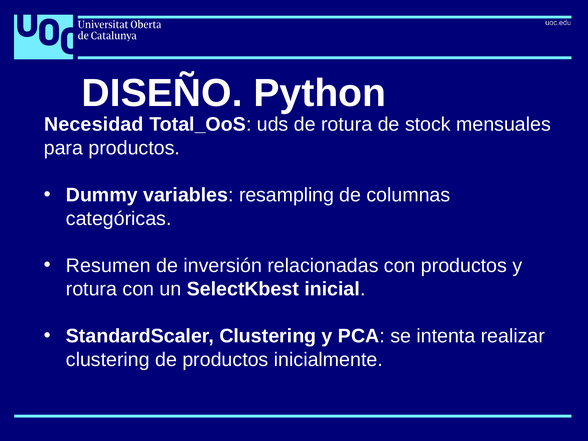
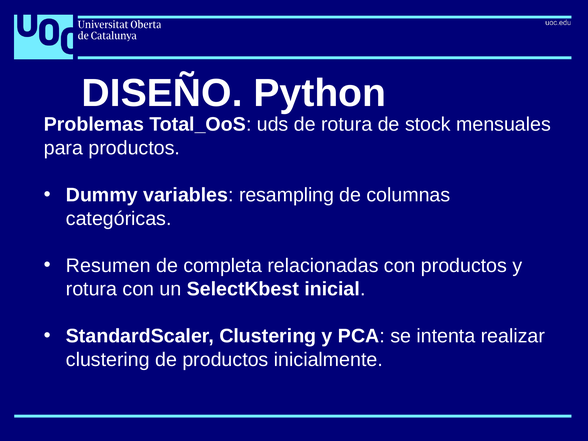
Necesidad: Necesidad -> Problemas
inversión: inversión -> completa
